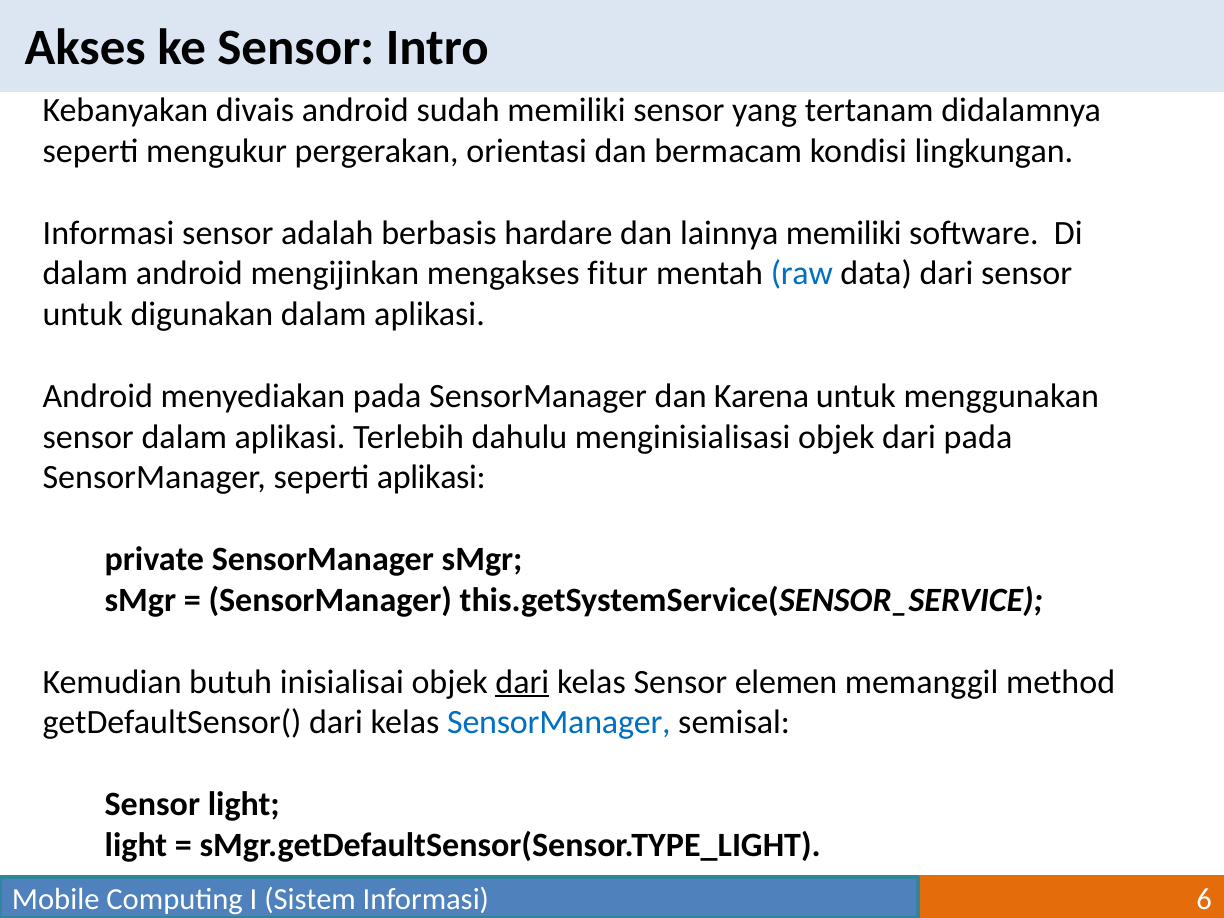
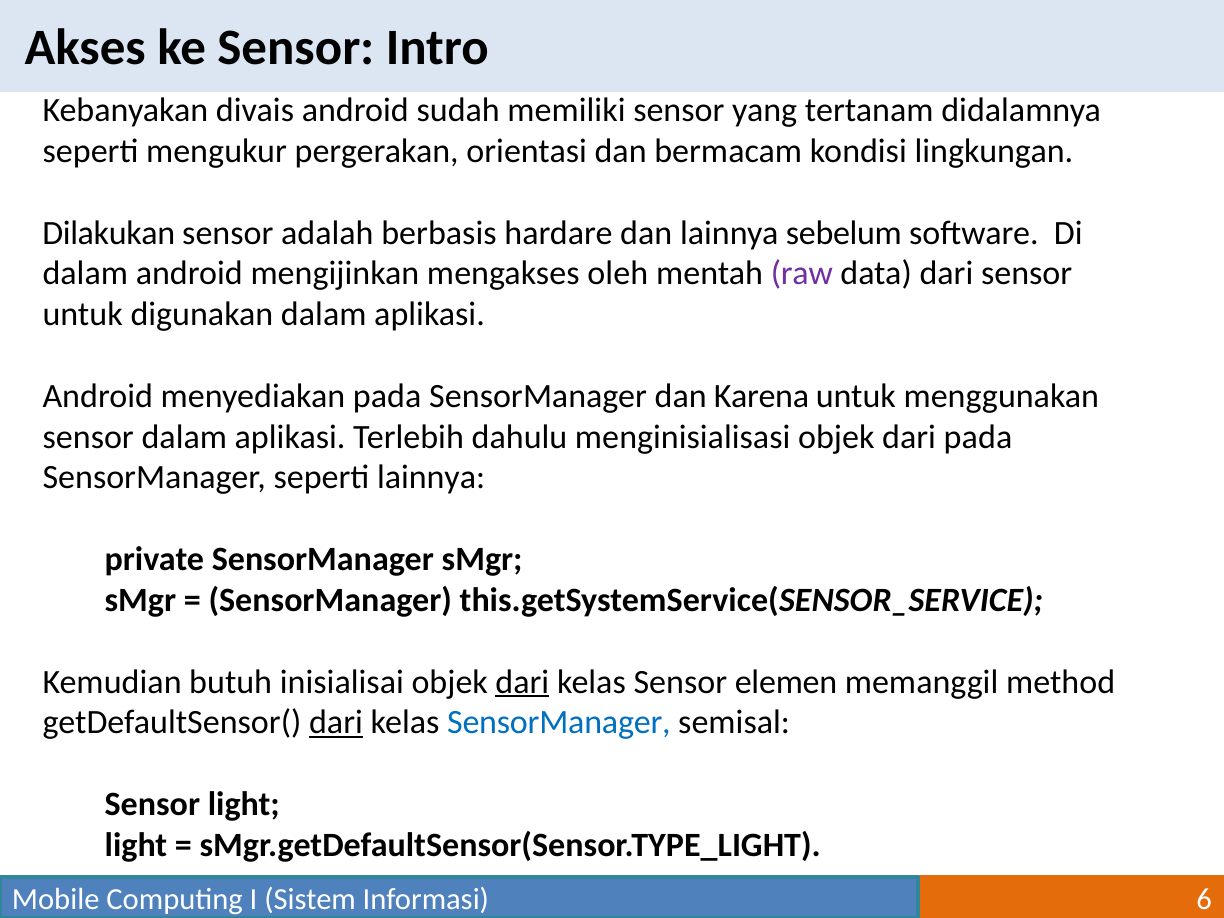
Informasi at (109, 233): Informasi -> Dilakukan
lainnya memiliki: memiliki -> sebelum
fitur: fitur -> oleh
raw colour: blue -> purple
seperti aplikasi: aplikasi -> lainnya
dari at (336, 723) underline: none -> present
